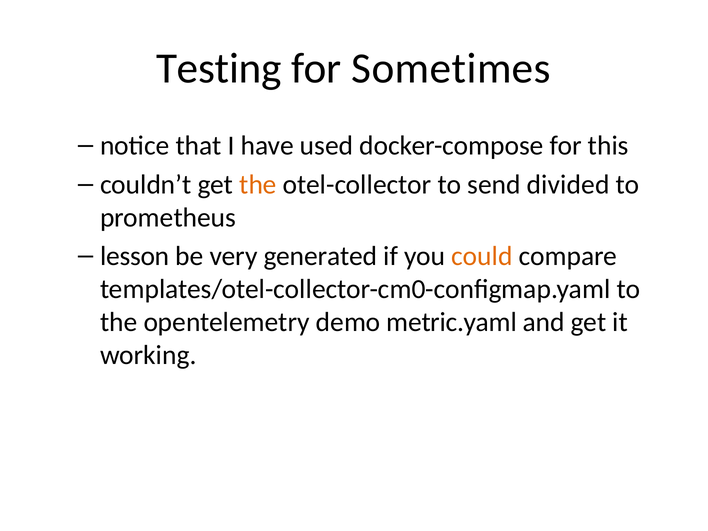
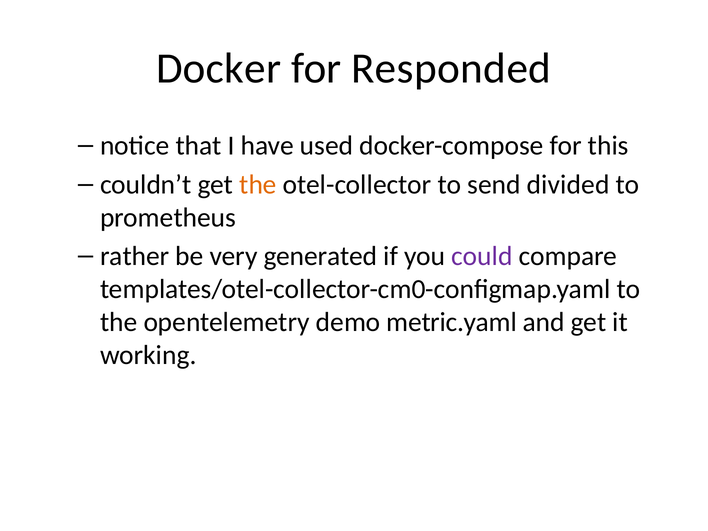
Testing: Testing -> Docker
Sometimes: Sometimes -> Responded
lesson: lesson -> rather
could colour: orange -> purple
